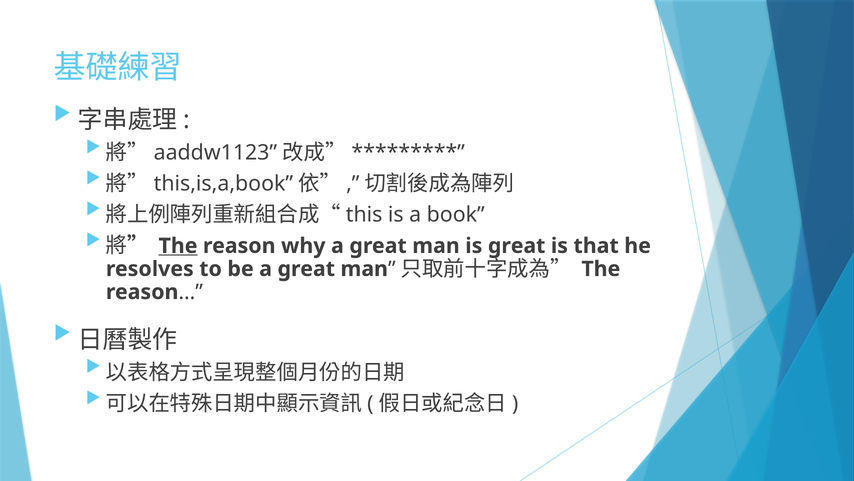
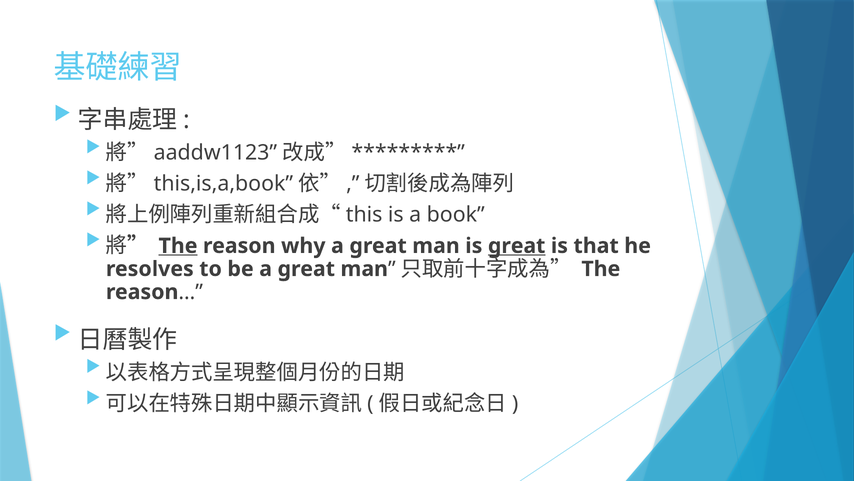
great at (517, 246) underline: none -> present
